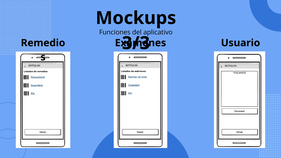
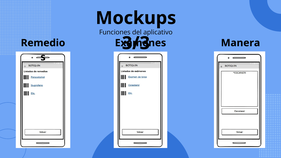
Usuario: Usuario -> Manera
